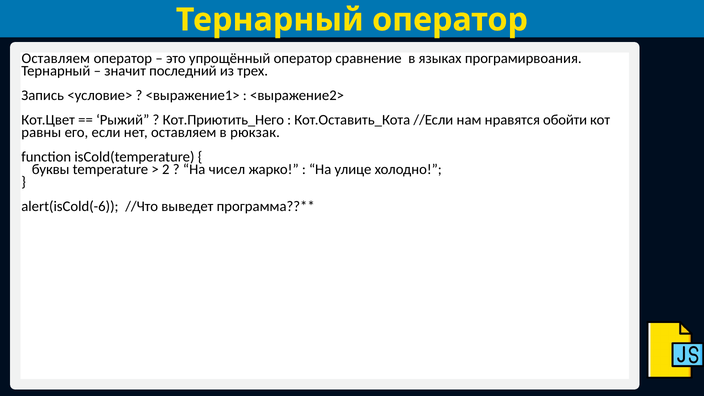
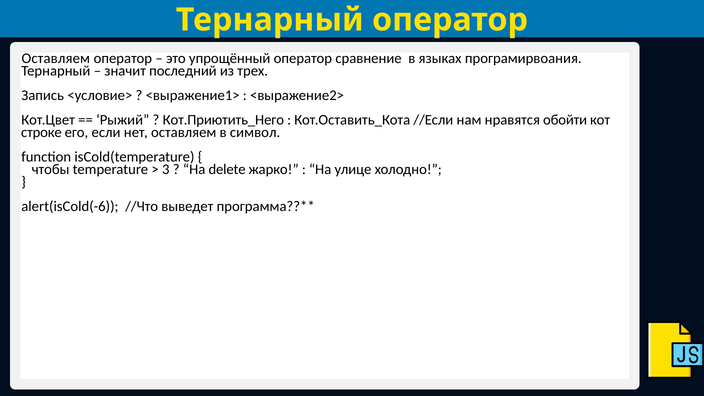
равны: равны -> строке
рюкзак: рюкзак -> символ
буквы: буквы -> чтобы
2: 2 -> 3
чисел: чисел -> delete
